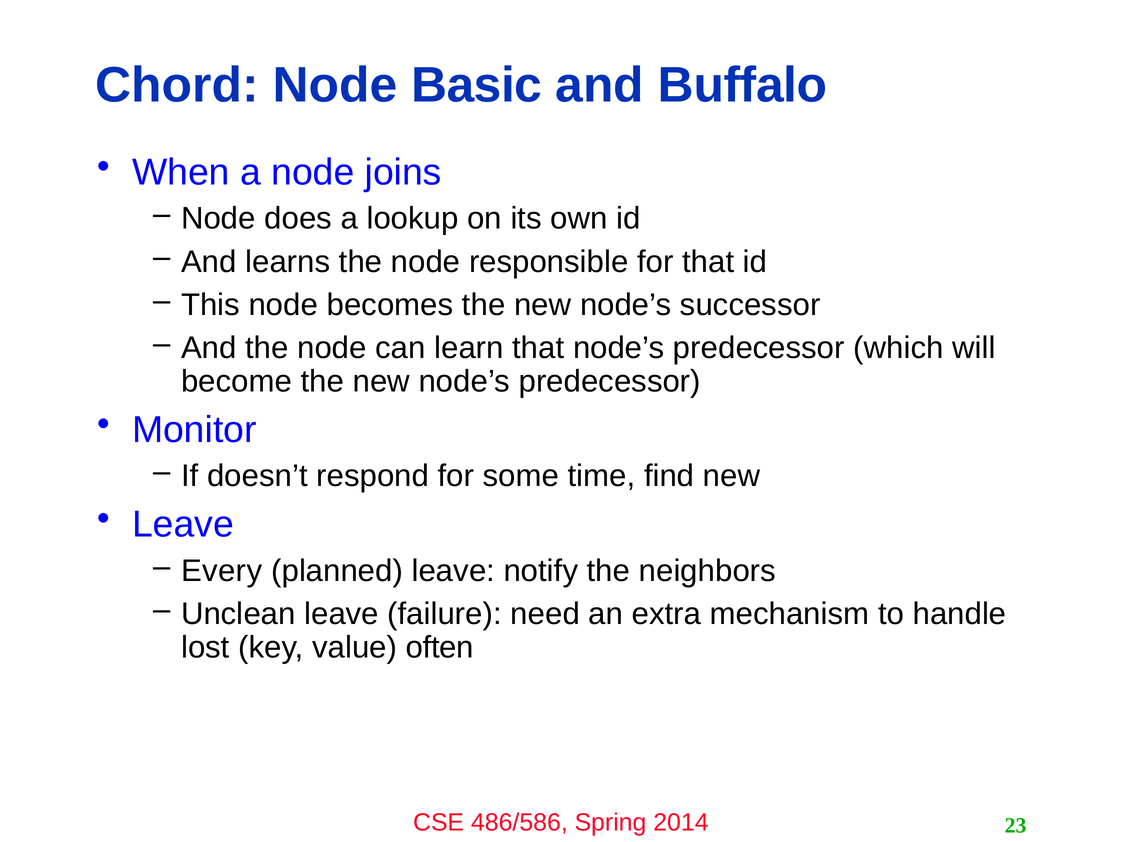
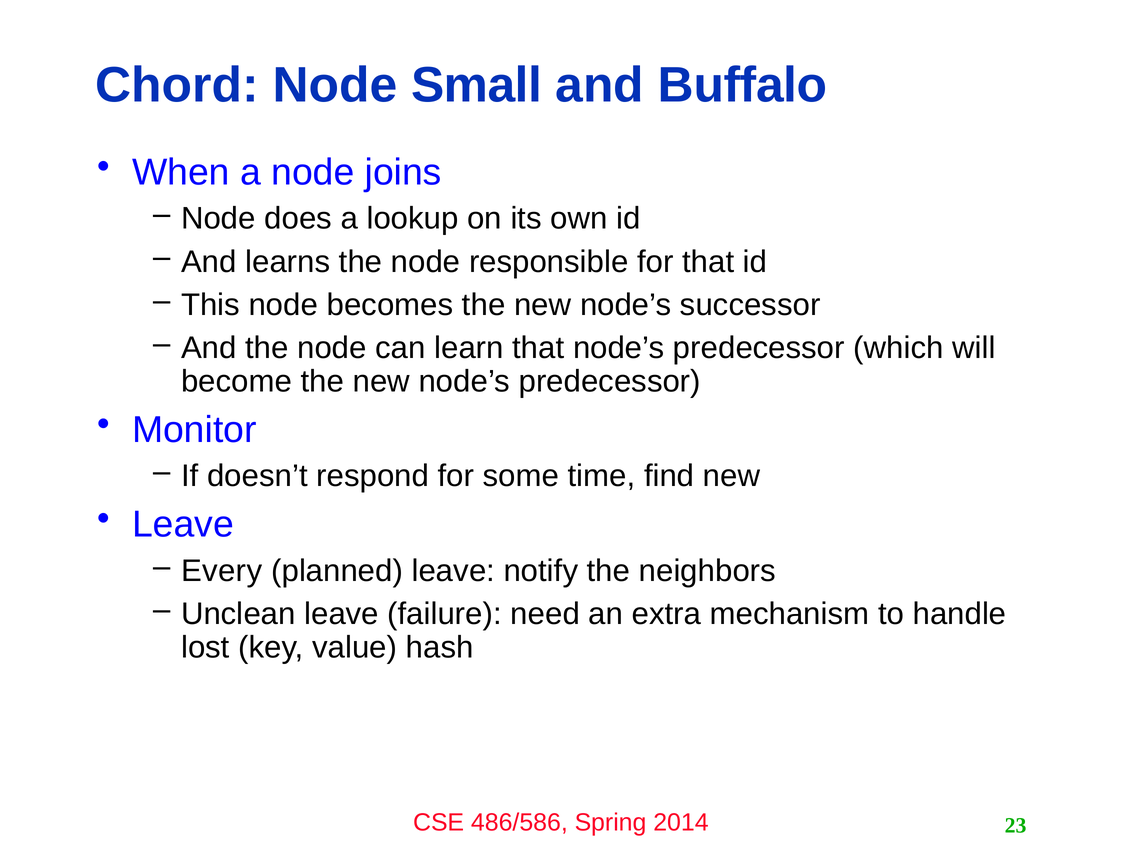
Basic: Basic -> Small
often: often -> hash
